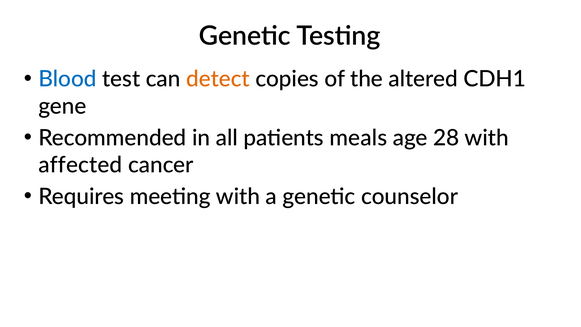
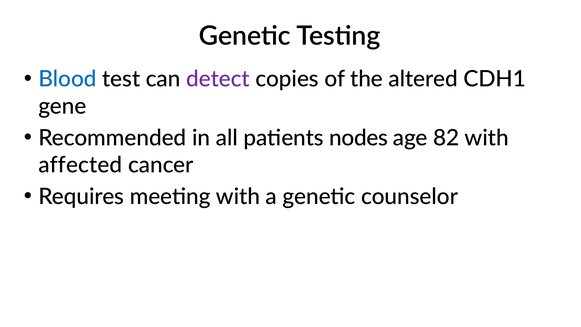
detect colour: orange -> purple
meals: meals -> nodes
28: 28 -> 82
